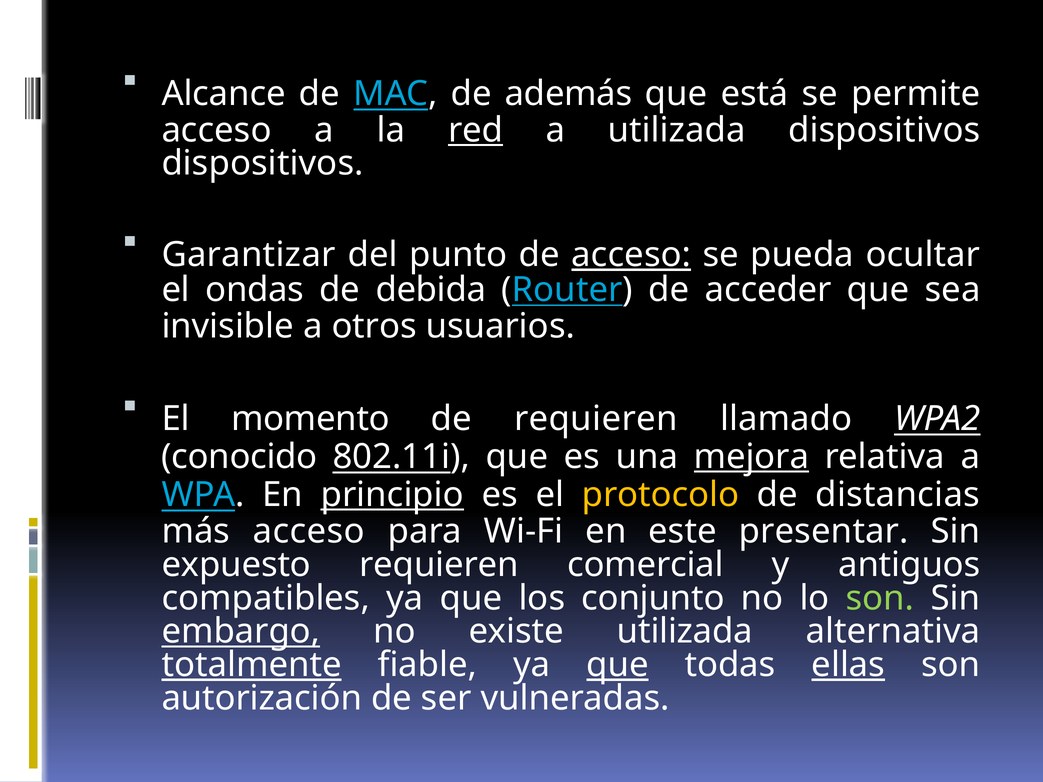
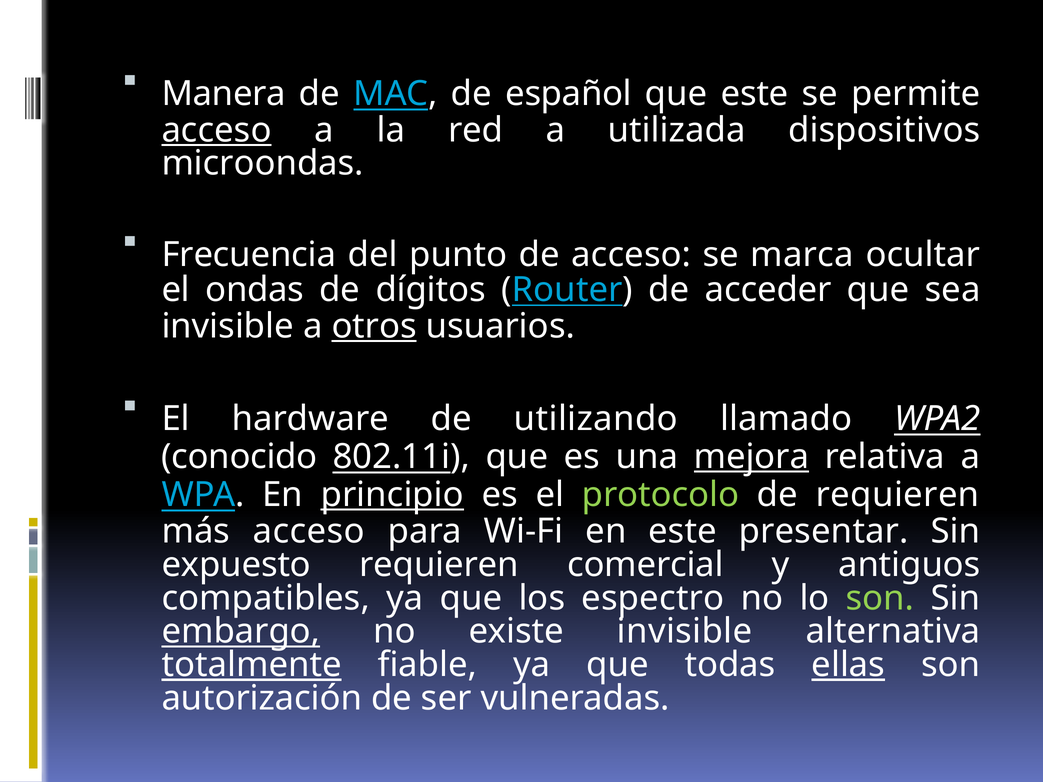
Alcance: Alcance -> Manera
además: además -> español
que está: está -> este
acceso at (217, 130) underline: none -> present
red underline: present -> none
dispositivos at (263, 164): dispositivos -> microondas
Garantizar: Garantizar -> Frecuencia
acceso at (631, 255) underline: present -> none
pueda: pueda -> marca
debida: debida -> dígitos
otros underline: none -> present
momento: momento -> hardware
de requieren: requieren -> utilizando
protocolo colour: yellow -> light green
de distancias: distancias -> requieren
conjunto: conjunto -> espectro
existe utilizada: utilizada -> invisible
que at (617, 665) underline: present -> none
